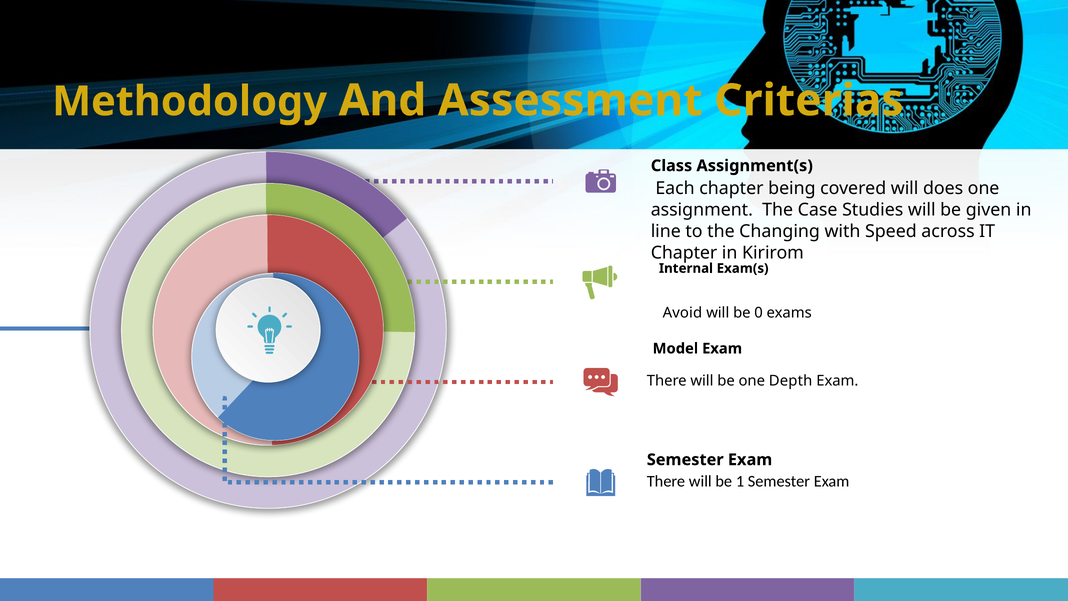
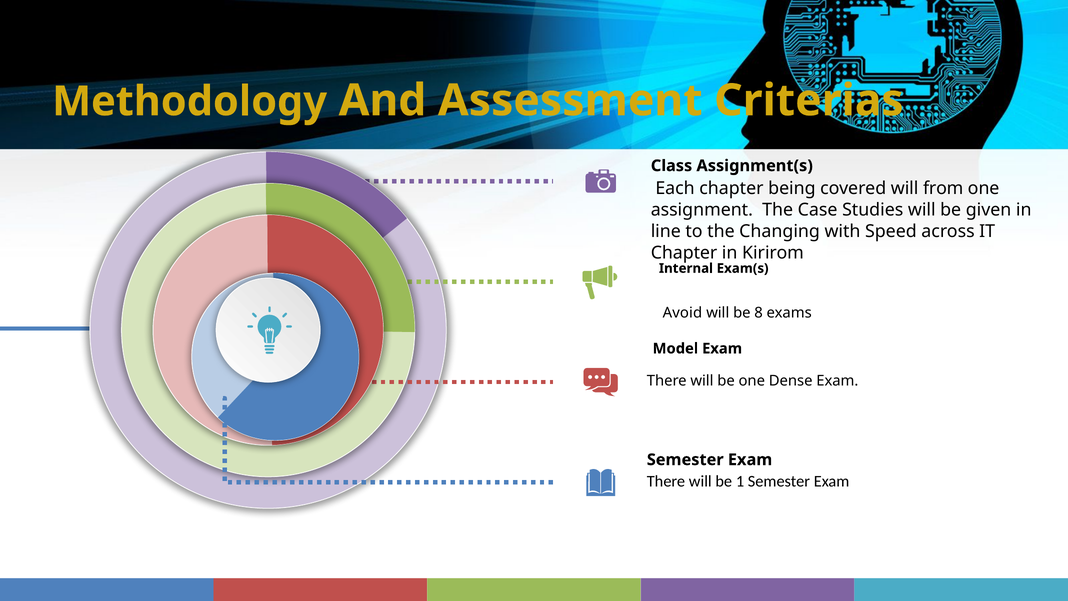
does: does -> from
0: 0 -> 8
Depth: Depth -> Dense
